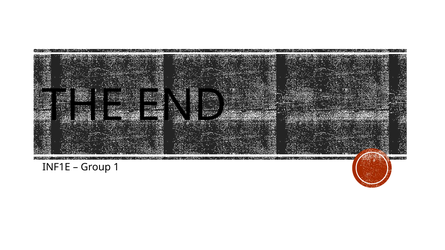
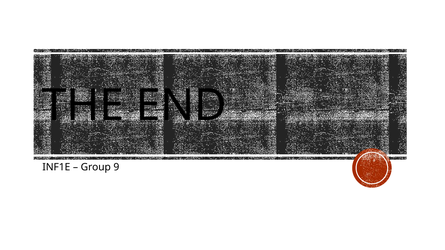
1: 1 -> 9
